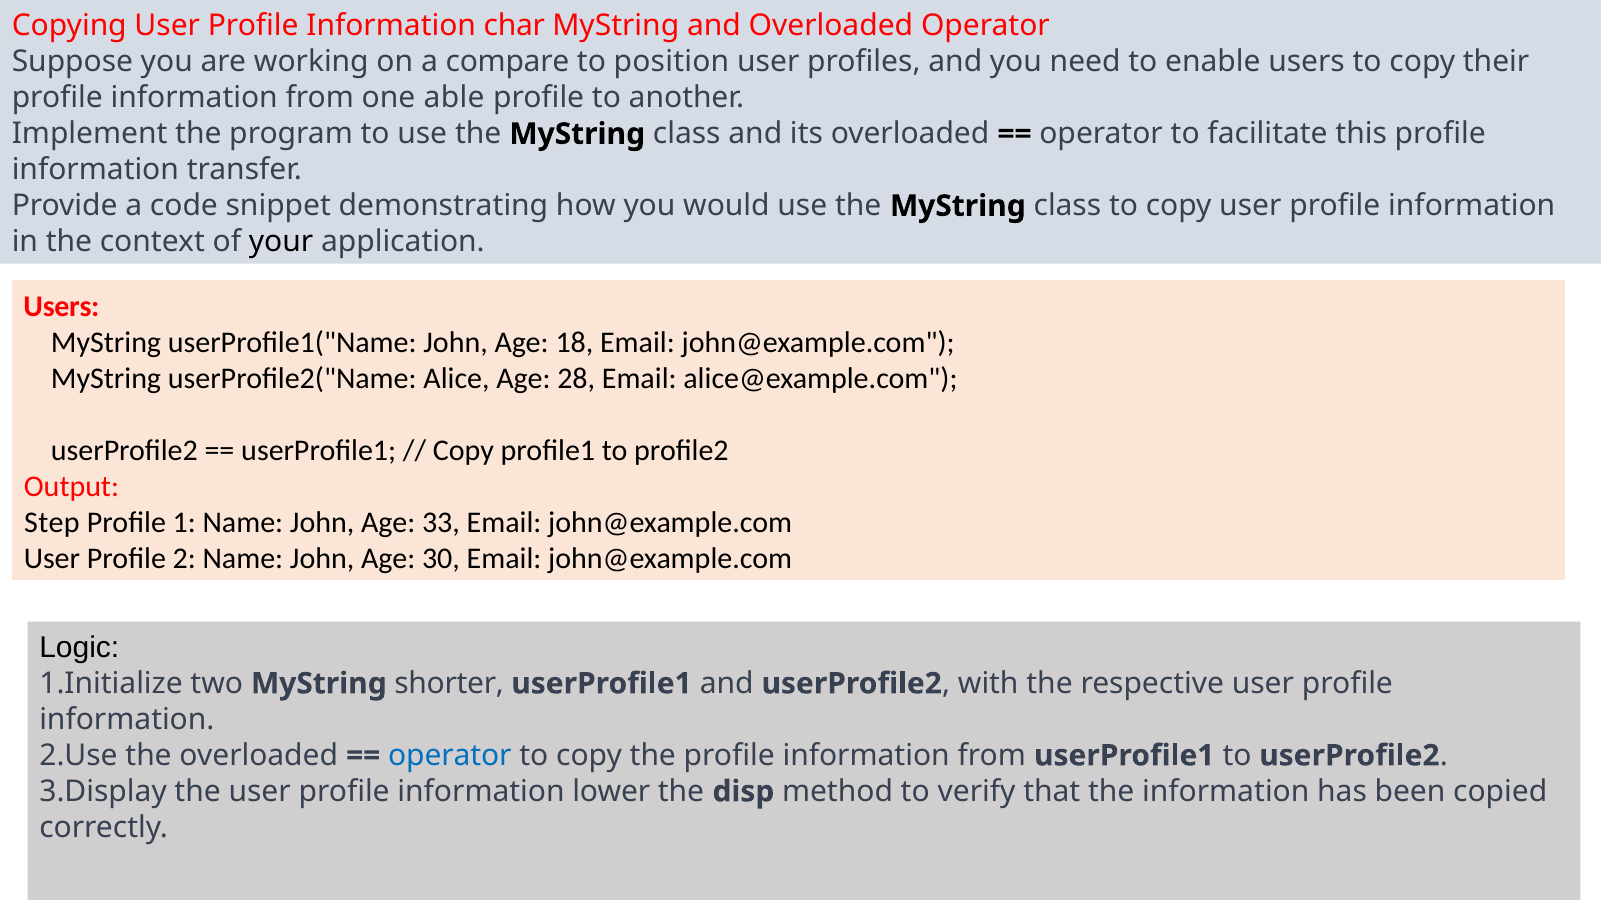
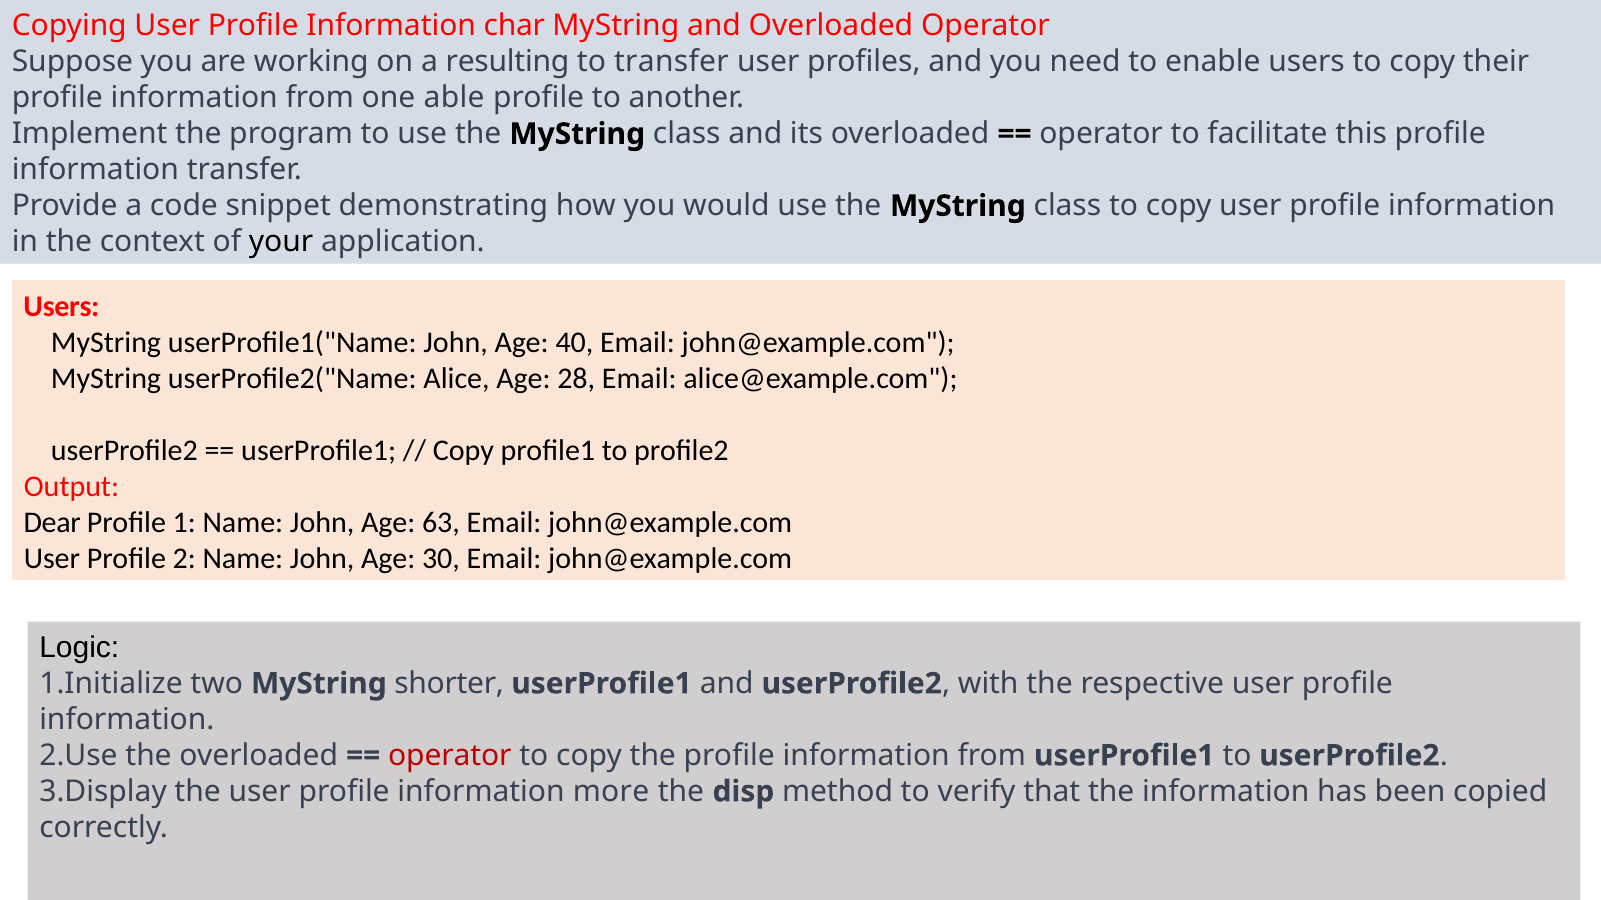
compare: compare -> resulting
to position: position -> transfer
18: 18 -> 40
Step: Step -> Dear
33: 33 -> 63
operator at (450, 756) colour: blue -> red
lower: lower -> more
